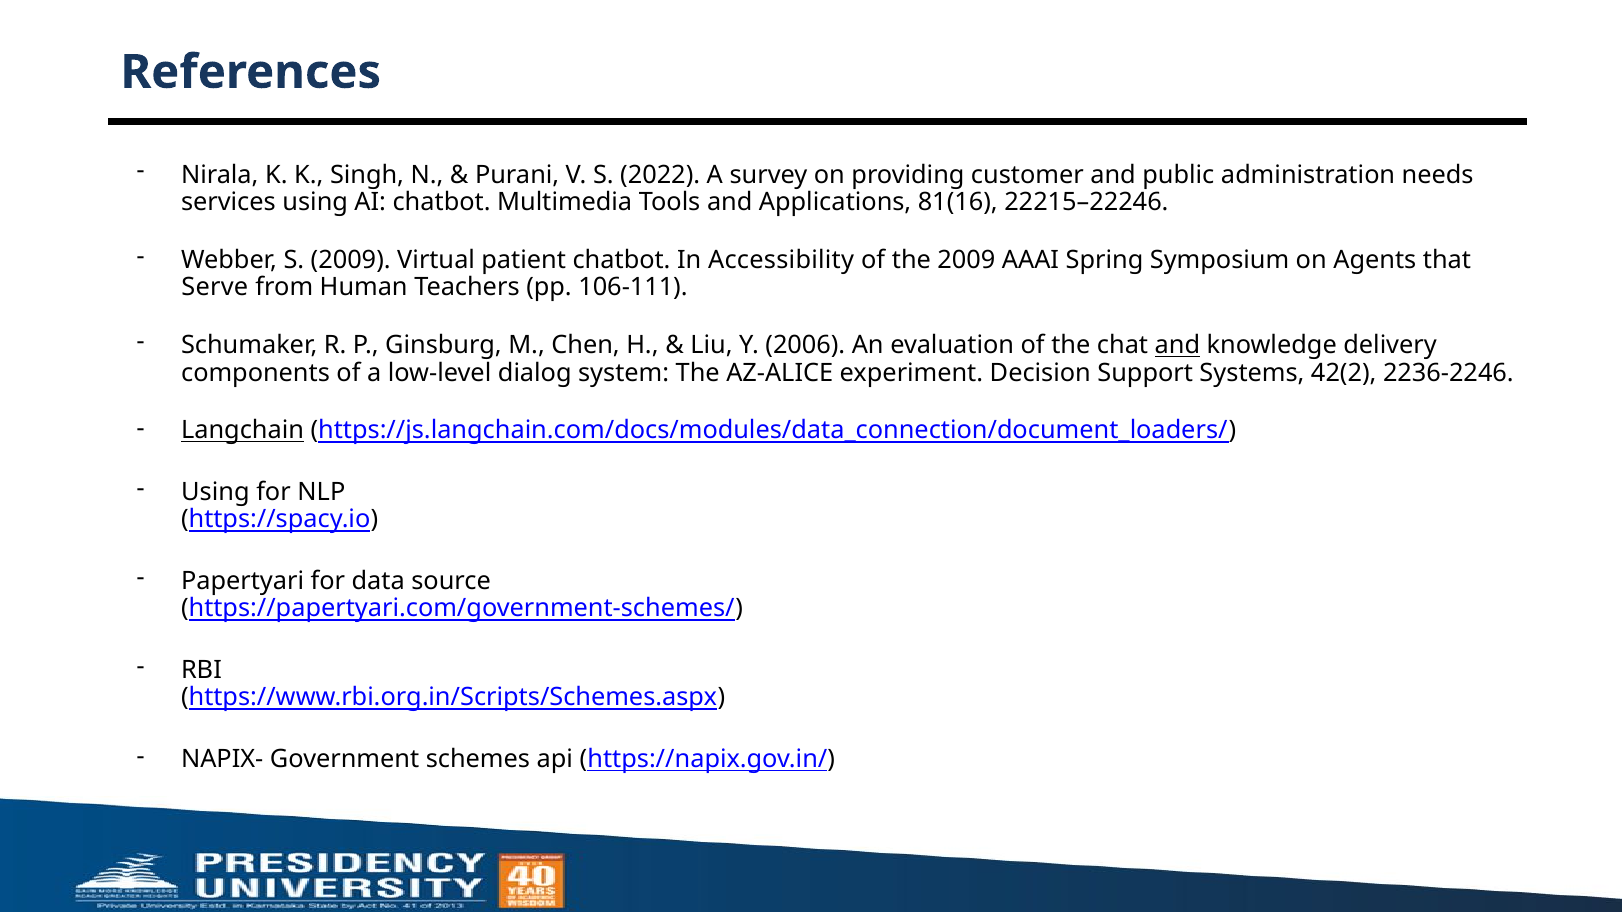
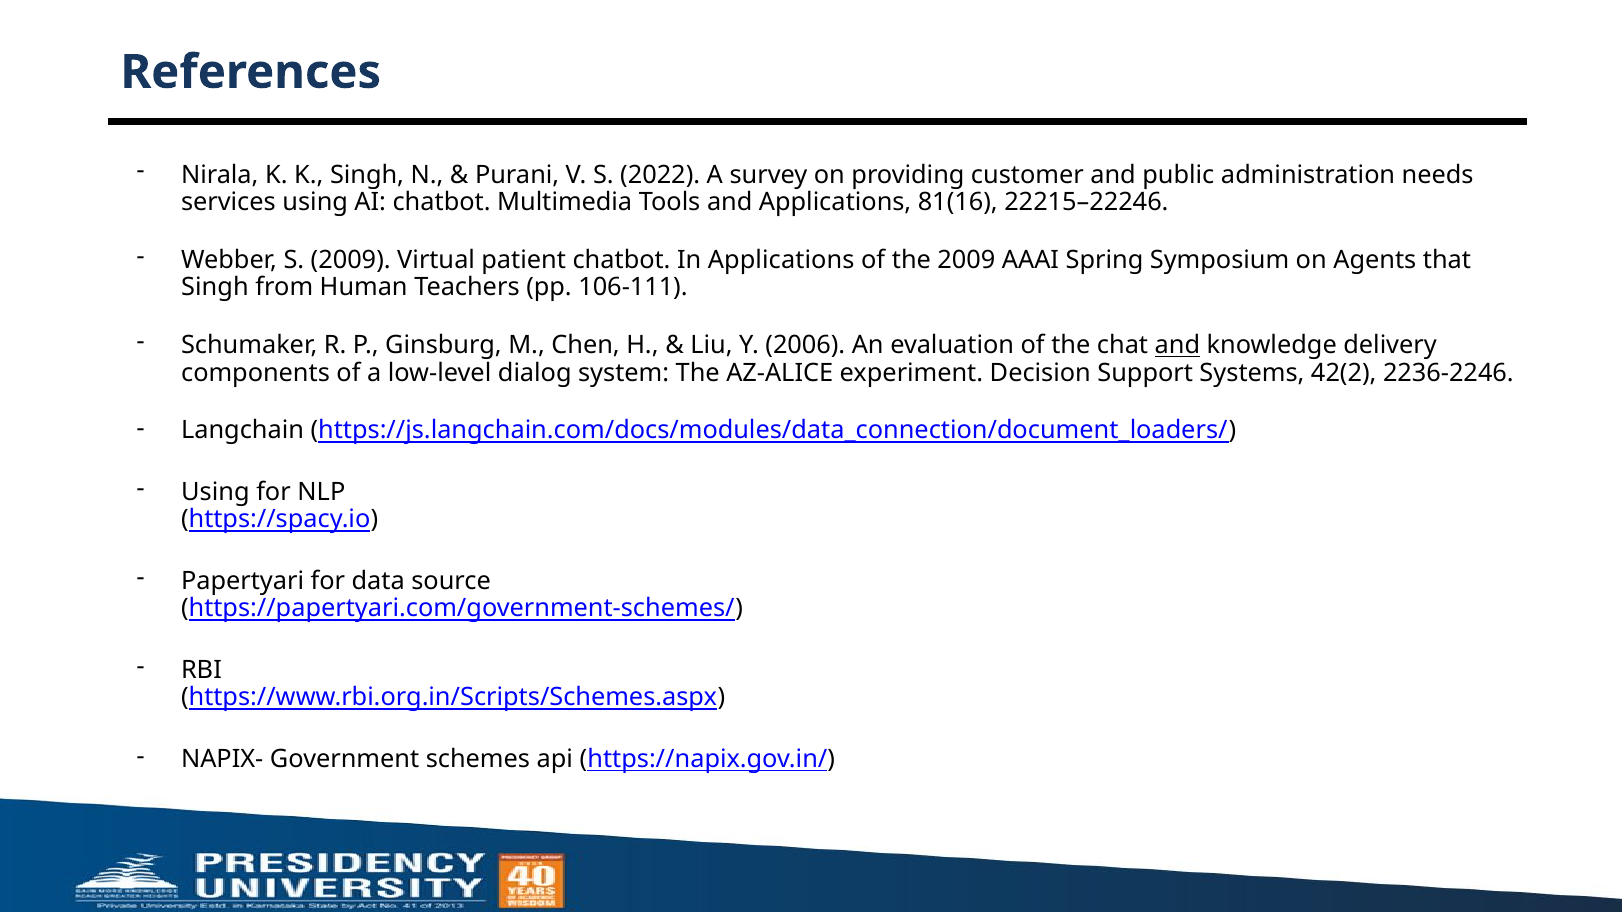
In Accessibility: Accessibility -> Applications
Serve at (215, 288): Serve -> Singh
Langchain underline: present -> none
